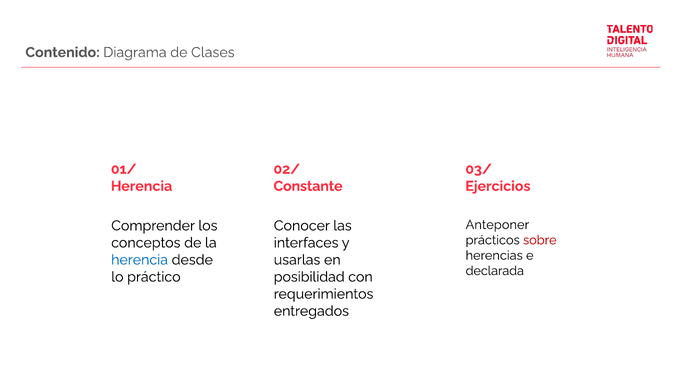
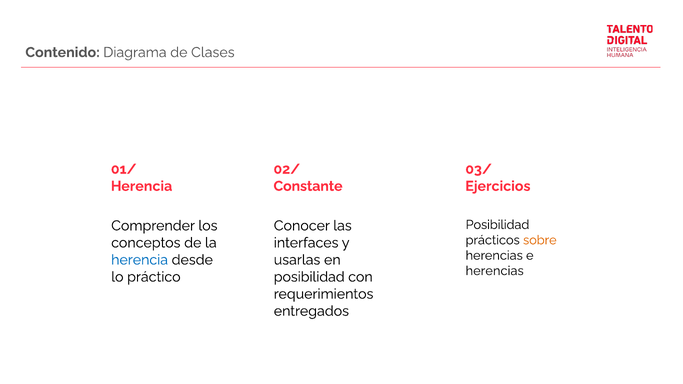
Anteponer at (497, 225): Anteponer -> Posibilidad
sobre colour: red -> orange
declarada at (495, 271): declarada -> herencias
